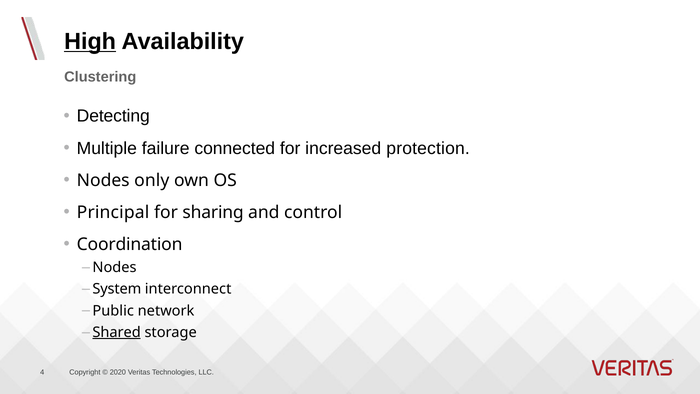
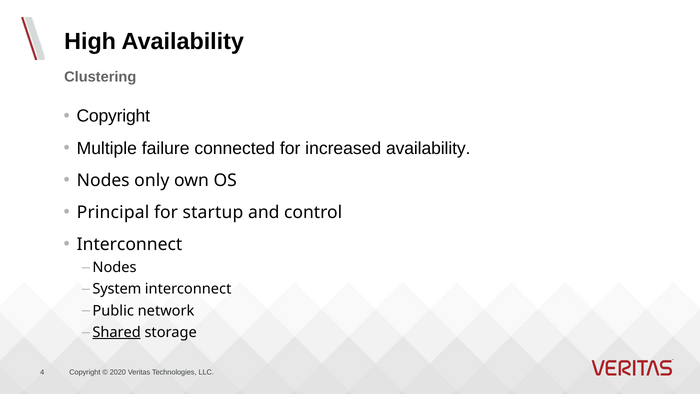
High underline: present -> none
Detecting at (113, 116): Detecting -> Copyright
increased protection: protection -> availability
sharing: sharing -> startup
Coordination at (130, 244): Coordination -> Interconnect
